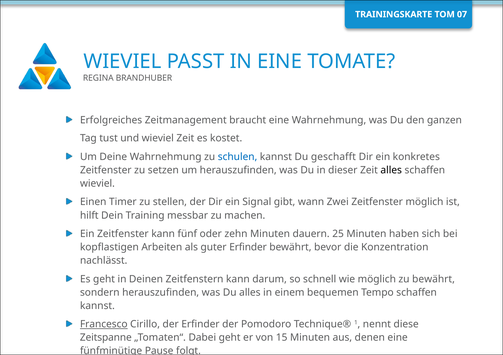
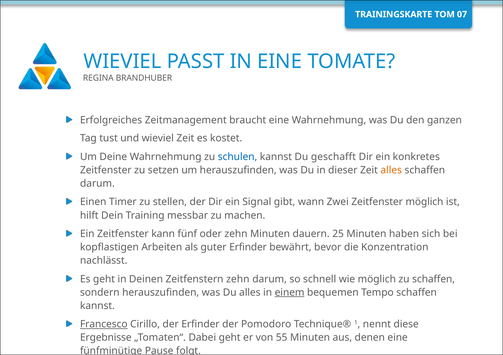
alles at (391, 170) colour: black -> orange
wieviel at (97, 183): wieviel -> darum
Zeitfenstern kann: kann -> zehn
zu bewährt: bewährt -> schaffen
einem underline: none -> present
Zeitspanne: Zeitspanne -> Ergebnisse
15: 15 -> 55
